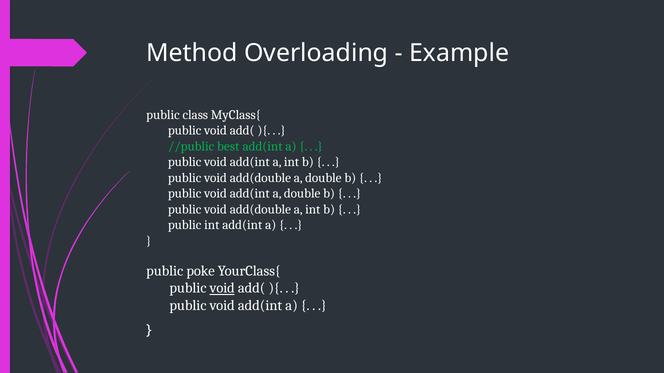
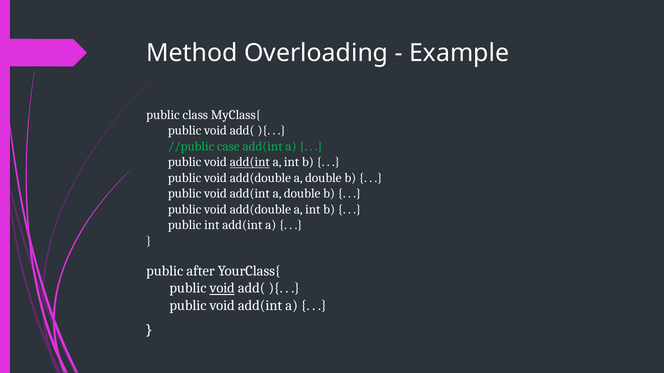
best: best -> case
add(int at (250, 162) underline: none -> present
poke: poke -> after
